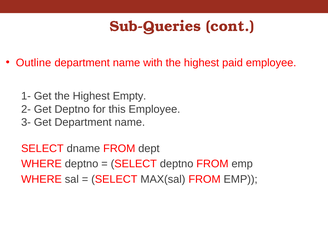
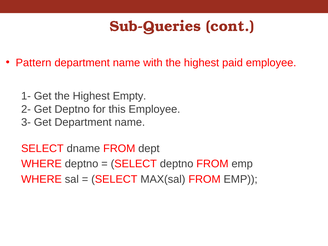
Outline: Outline -> Pattern
